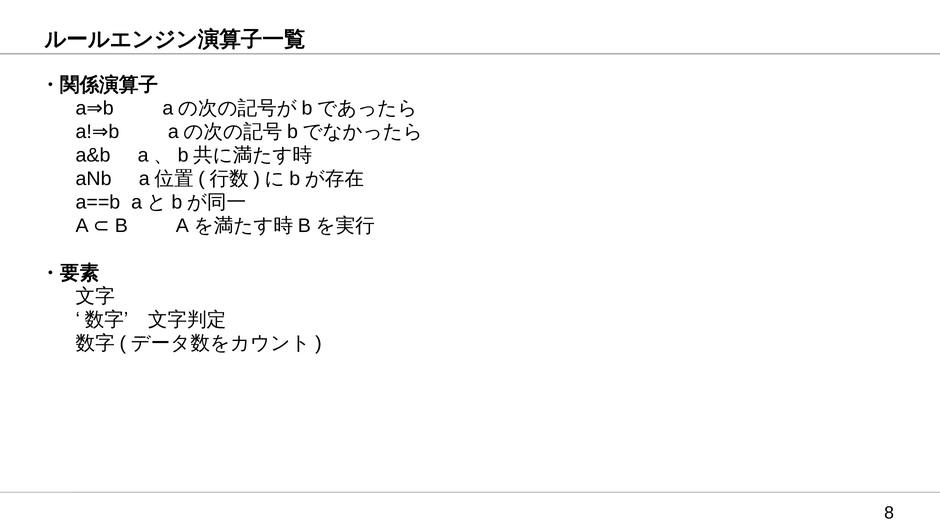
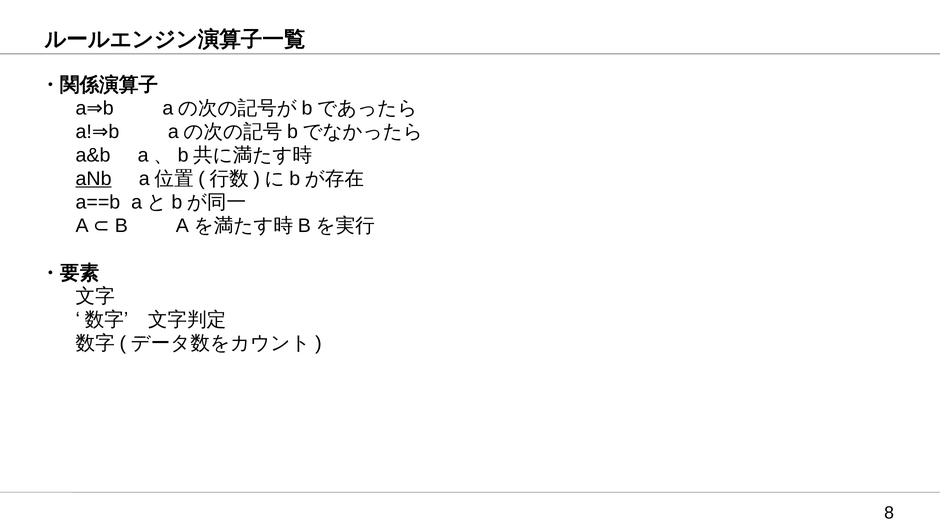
aNb underline: none -> present
